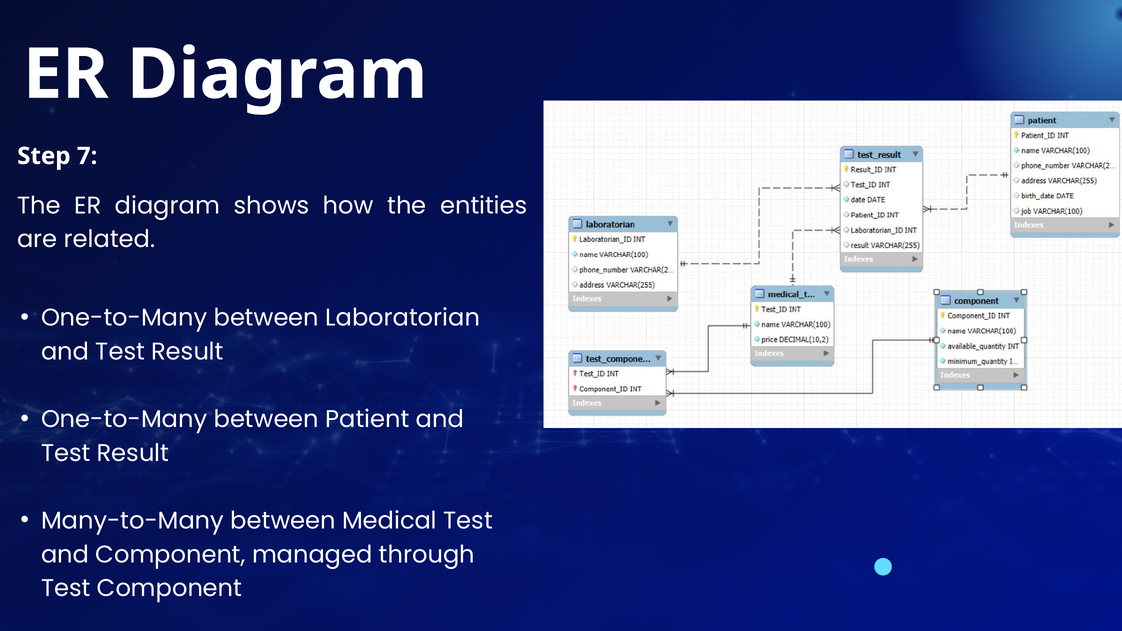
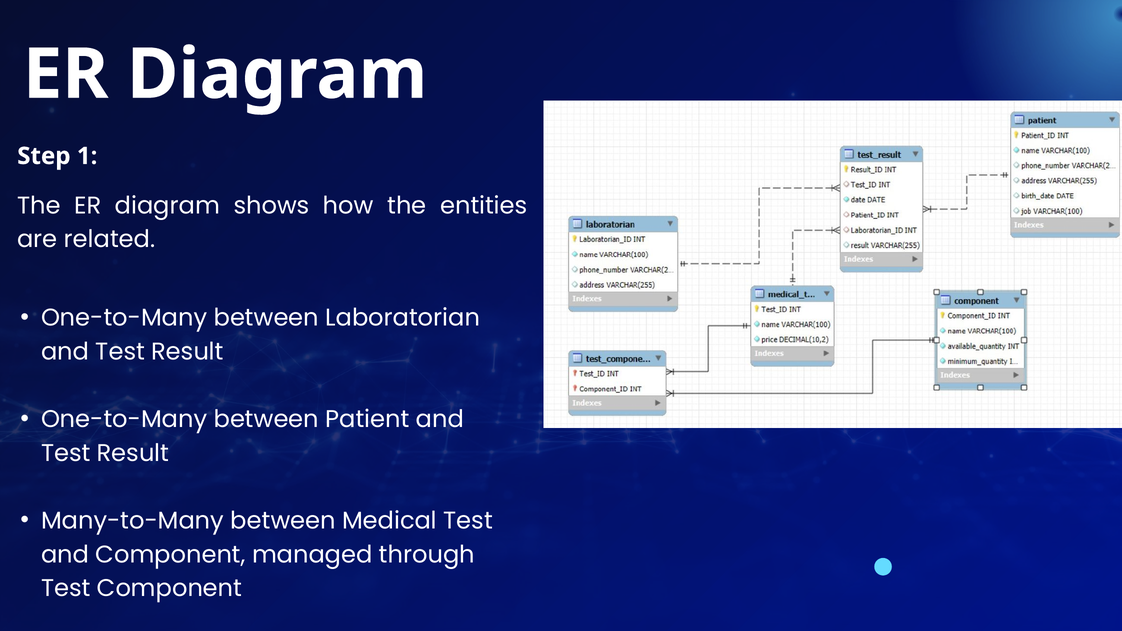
7: 7 -> 1
